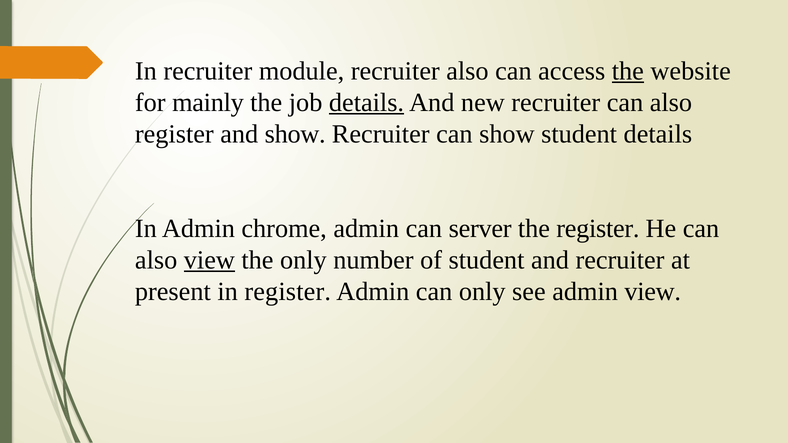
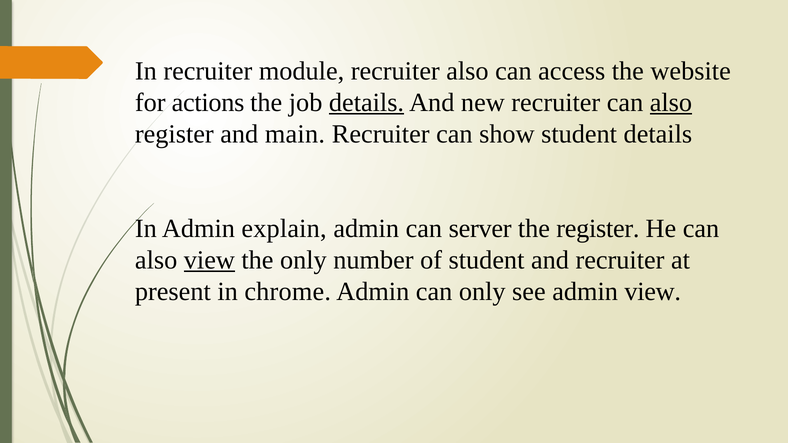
the at (628, 71) underline: present -> none
mainly: mainly -> actions
also at (671, 103) underline: none -> present
and show: show -> main
chrome: chrome -> explain
in register: register -> chrome
